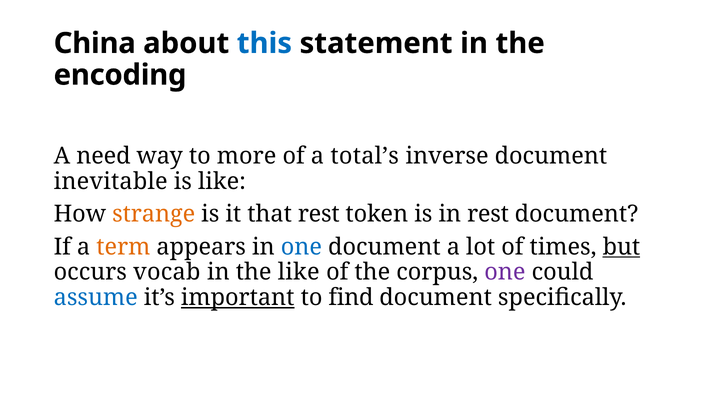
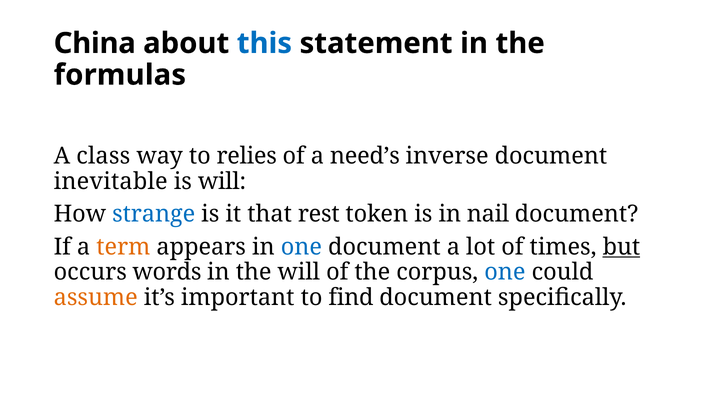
encoding: encoding -> formulas
need: need -> class
more: more -> relies
total’s: total’s -> need’s
is like: like -> will
strange colour: orange -> blue
in rest: rest -> nail
vocab: vocab -> words
the like: like -> will
one at (505, 272) colour: purple -> blue
assume colour: blue -> orange
important underline: present -> none
